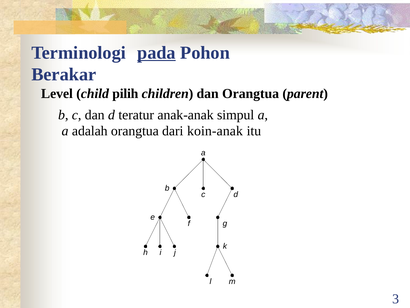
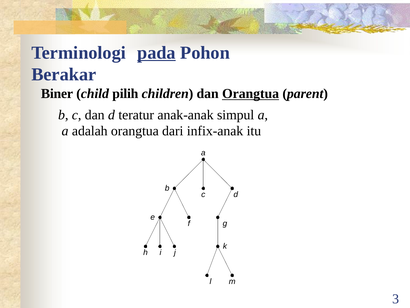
Level: Level -> Biner
Orangtua at (251, 94) underline: none -> present
koin-anak: koin-anak -> infix-anak
